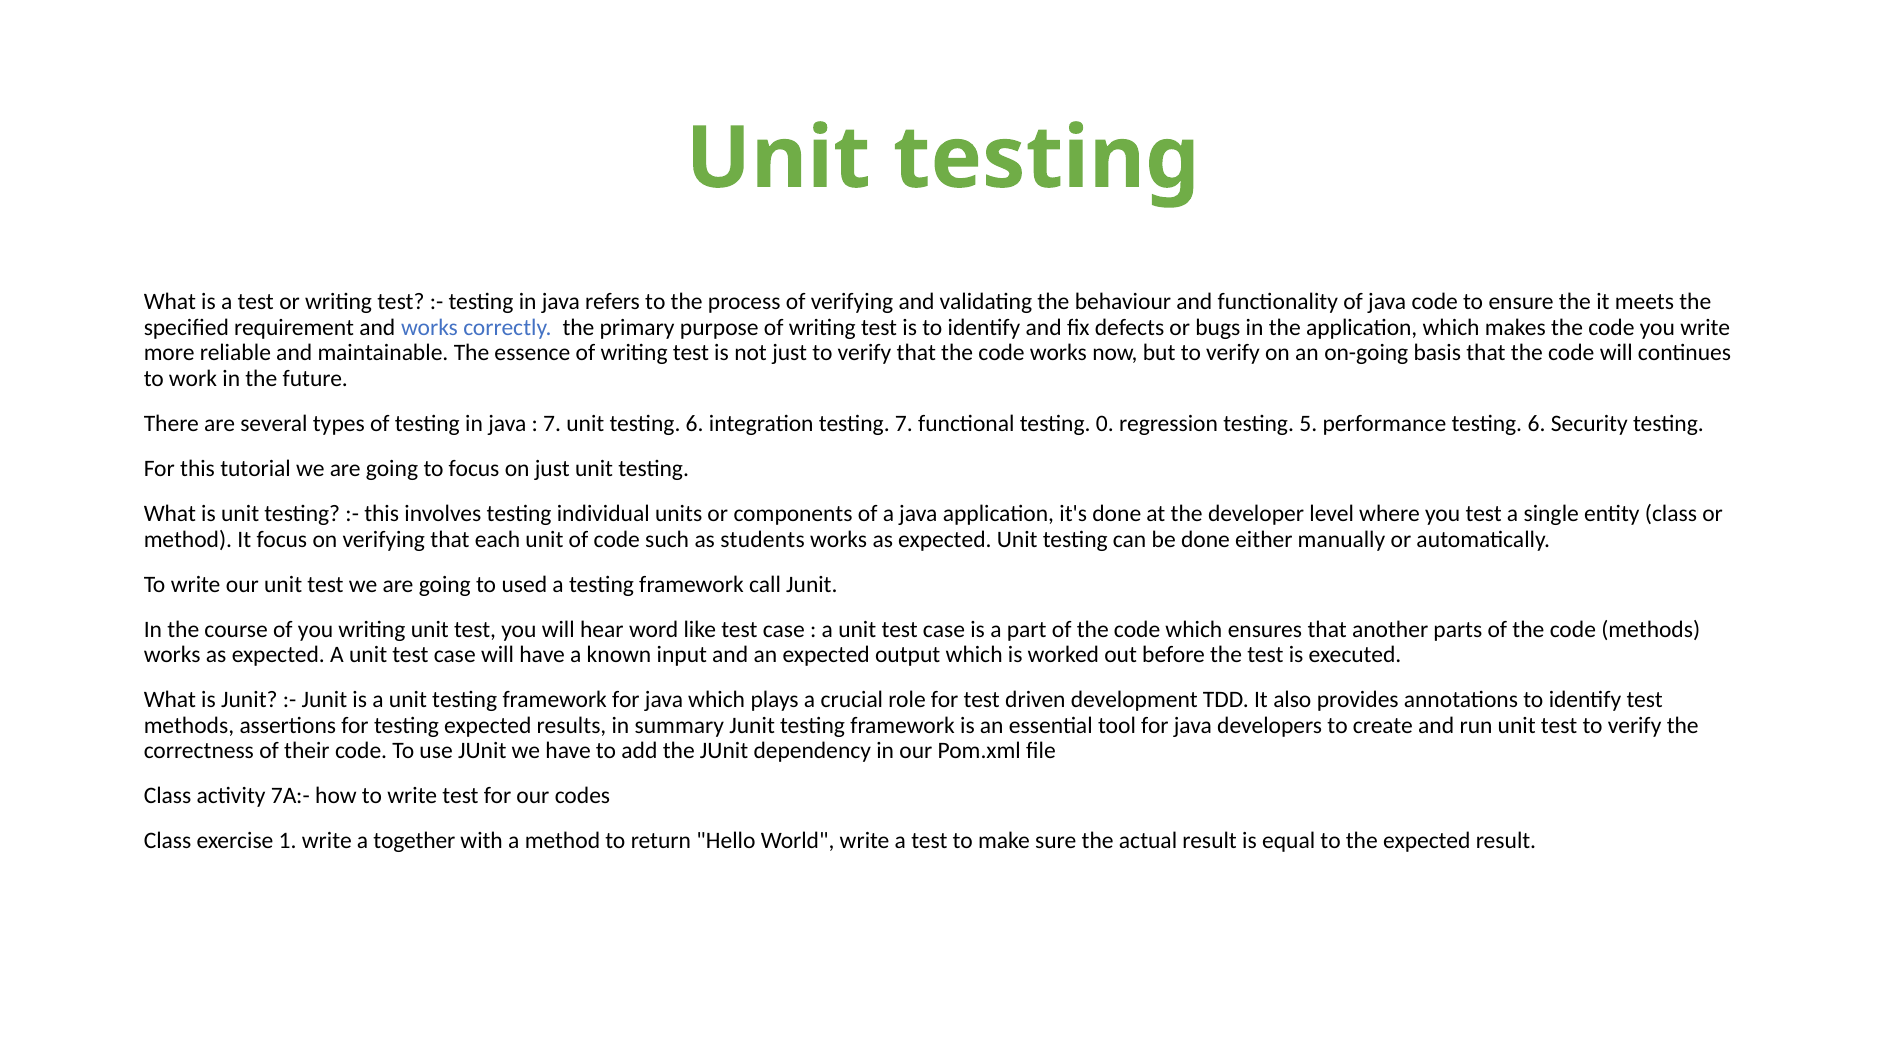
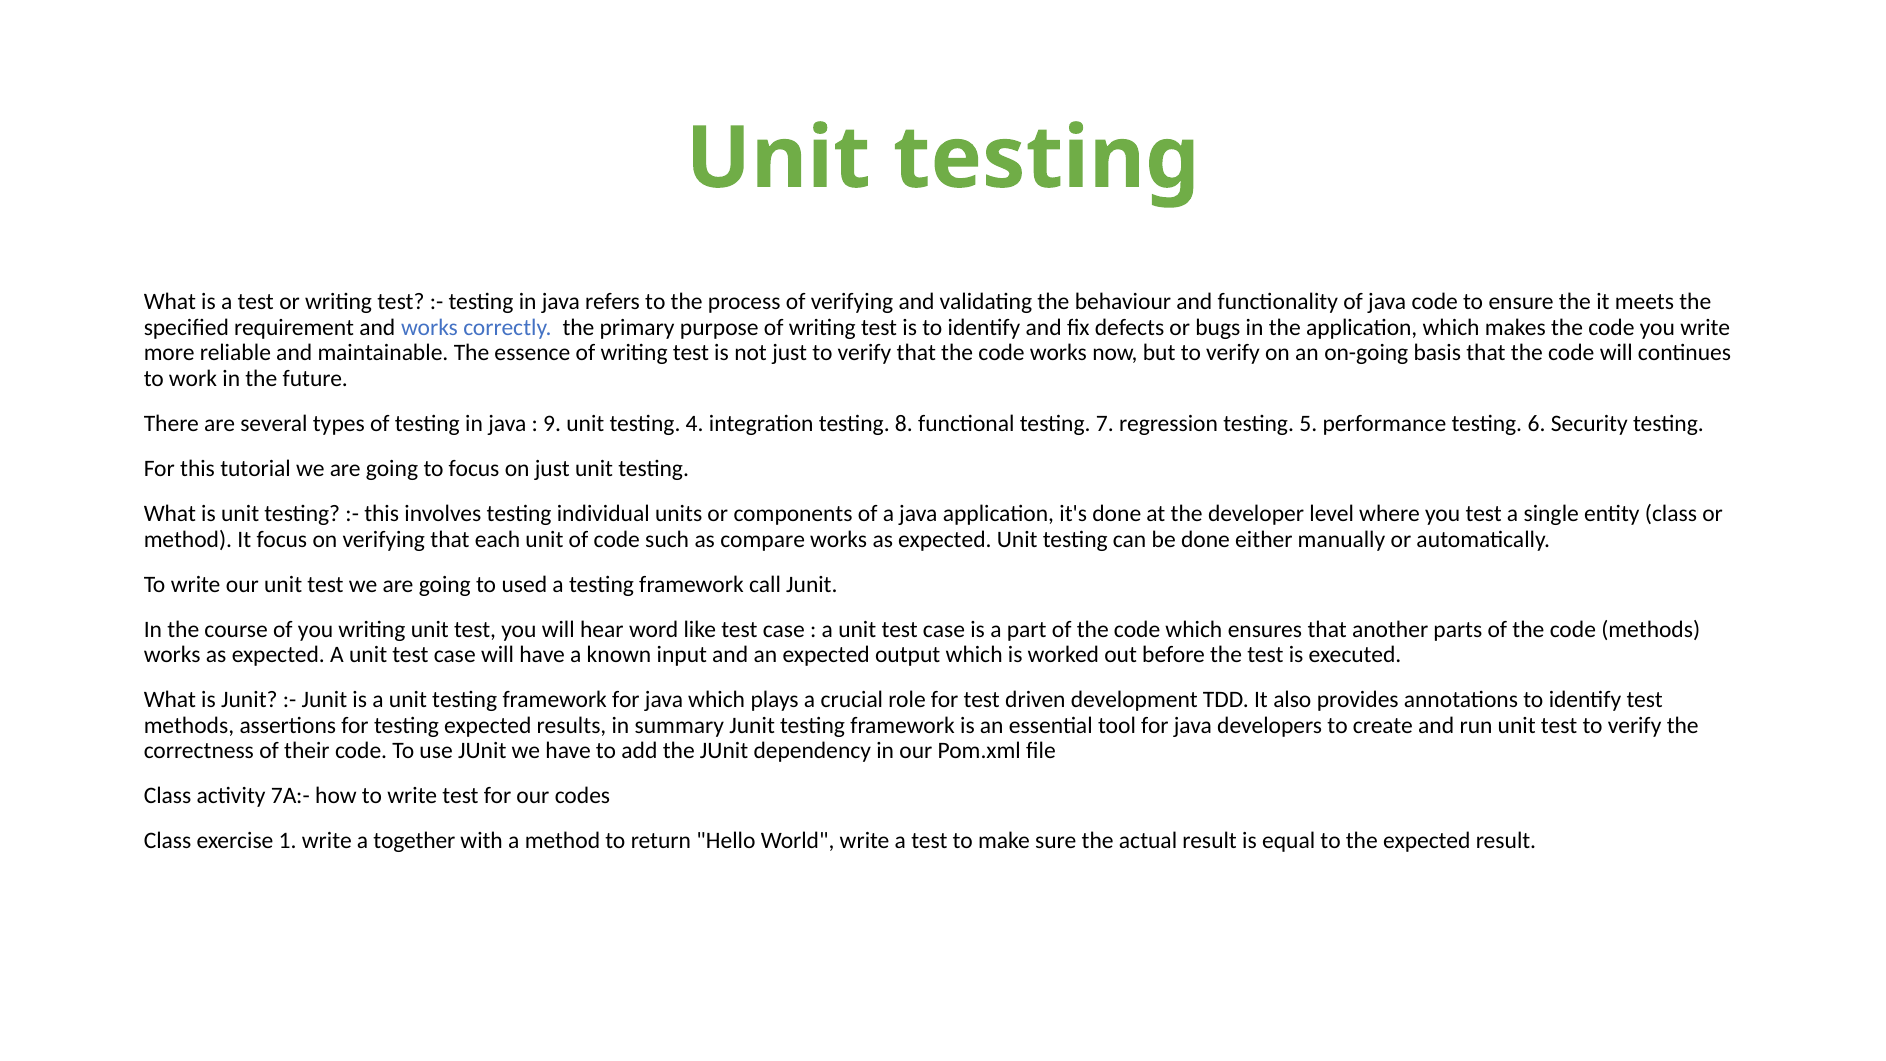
7 at (552, 424): 7 -> 9
unit testing 6: 6 -> 4
testing 7: 7 -> 8
0: 0 -> 7
students: students -> compare
